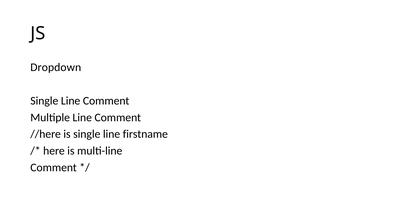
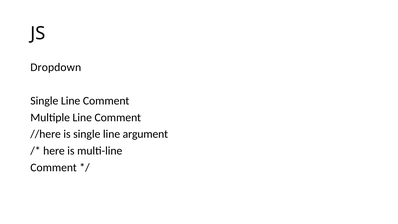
firstname: firstname -> argument
